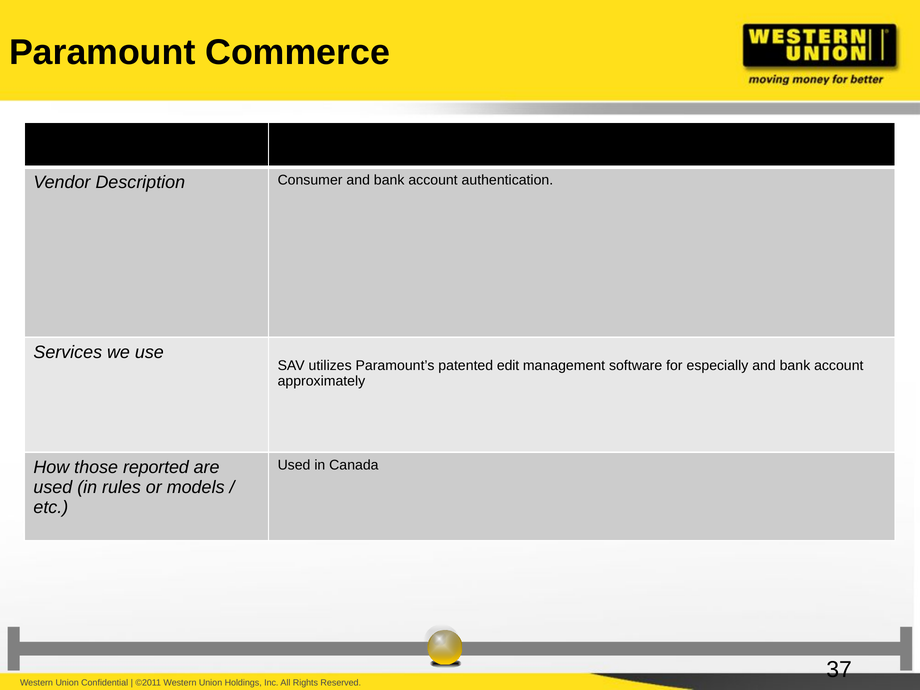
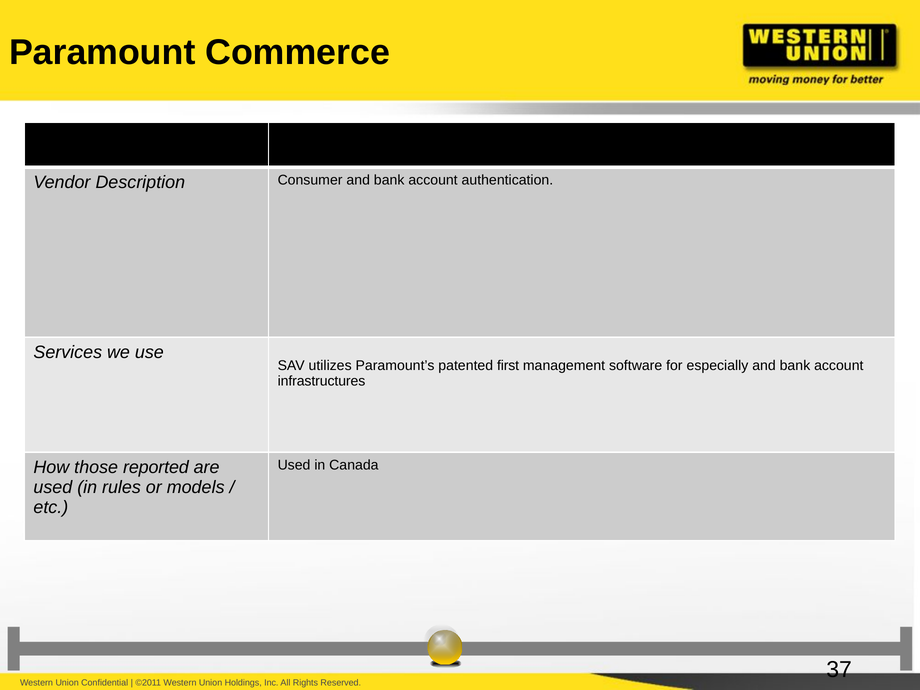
edit: edit -> first
approximately: approximately -> infrastructures
